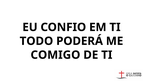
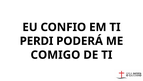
TODO: TODO -> PERDI
